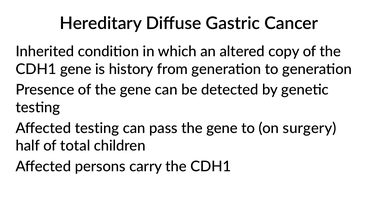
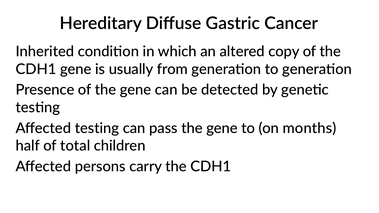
history: history -> usually
surgery: surgery -> months
